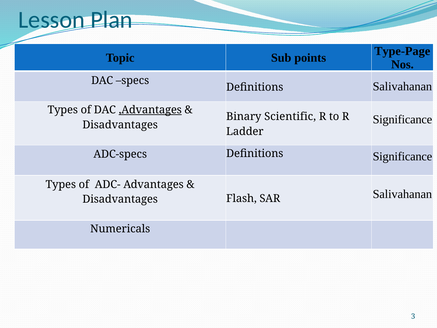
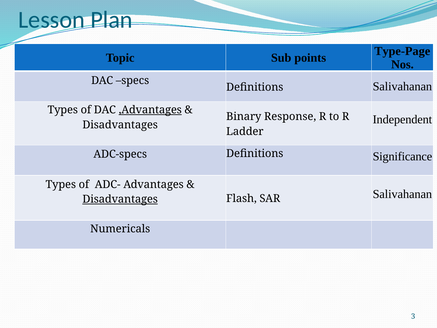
Scientific: Scientific -> Response
Significance at (402, 119): Significance -> Independent
Disadvantages at (120, 199) underline: none -> present
